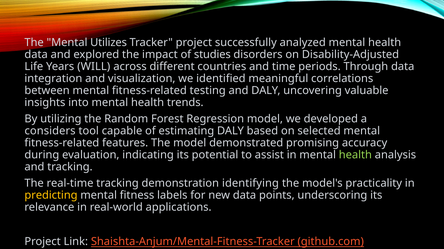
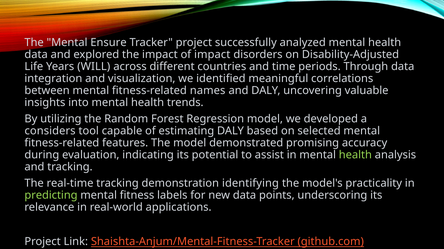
Utilizes: Utilizes -> Ensure
of studies: studies -> impact
testing: testing -> names
predicting colour: yellow -> light green
